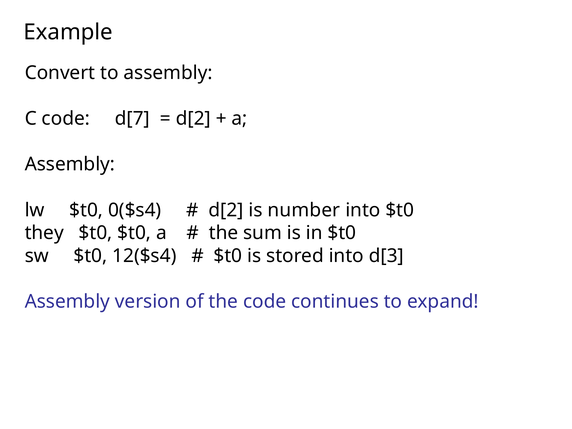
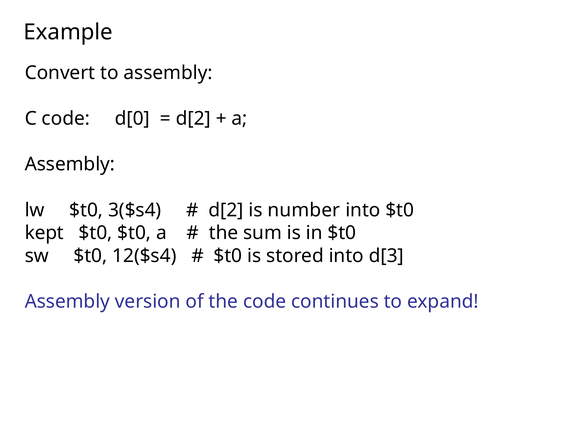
d[7: d[7 -> d[0
0($s4: 0($s4 -> 3($s4
they: they -> kept
